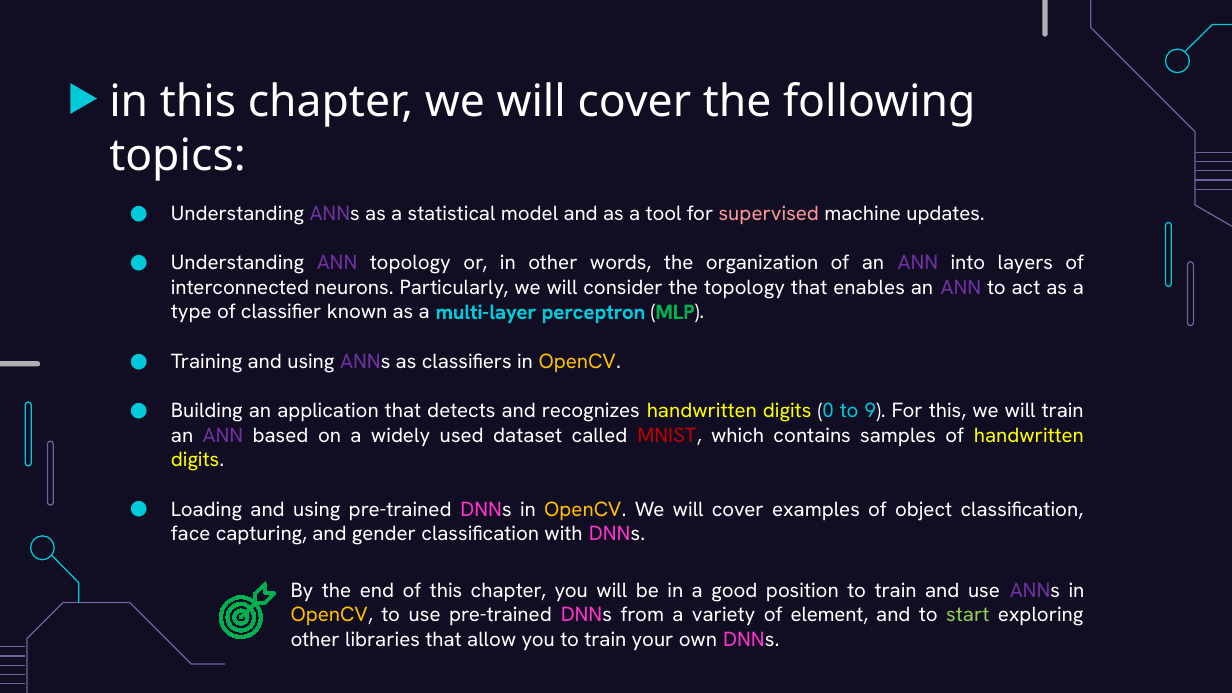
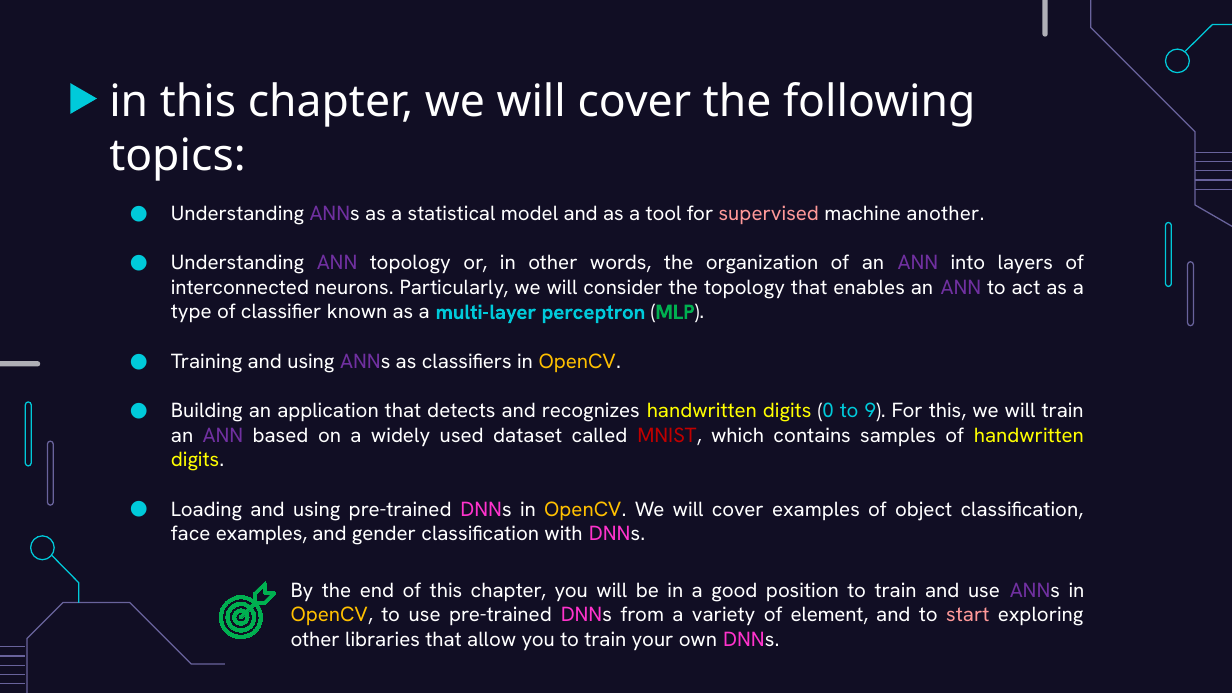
updates: updates -> another
face capturing: capturing -> examples
start colour: light green -> pink
